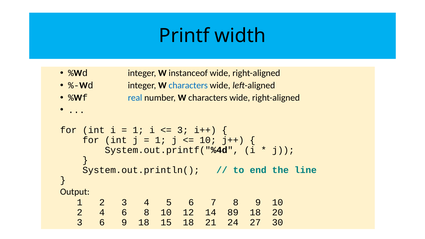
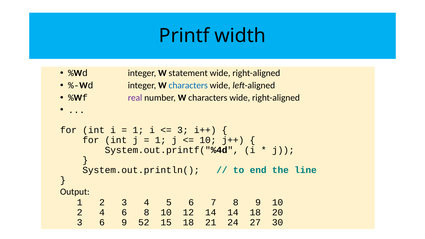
instanceof: instanceof -> statement
real colour: blue -> purple
14 89: 89 -> 14
9 18: 18 -> 52
